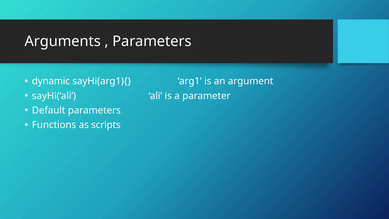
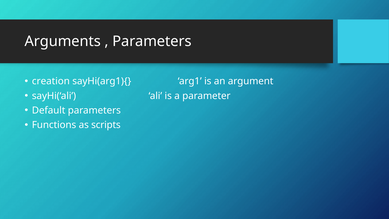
dynamic: dynamic -> creation
